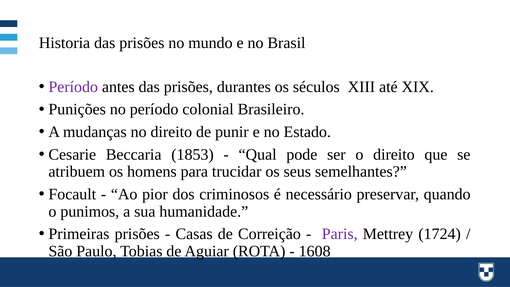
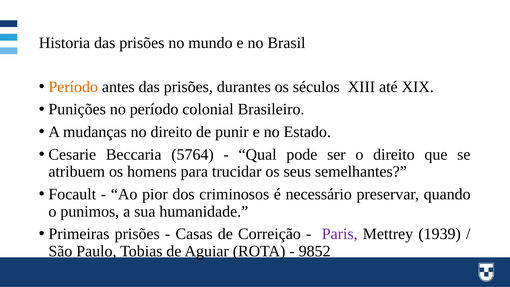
Período at (73, 87) colour: purple -> orange
1853: 1853 -> 5764
1724: 1724 -> 1939
1608: 1608 -> 9852
